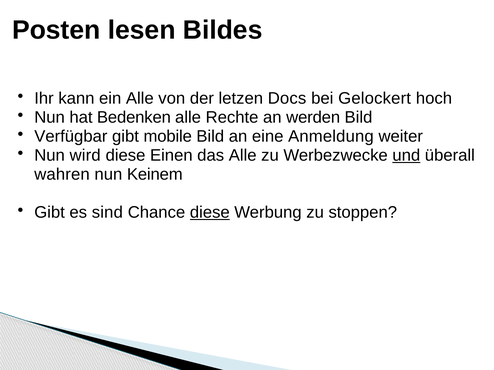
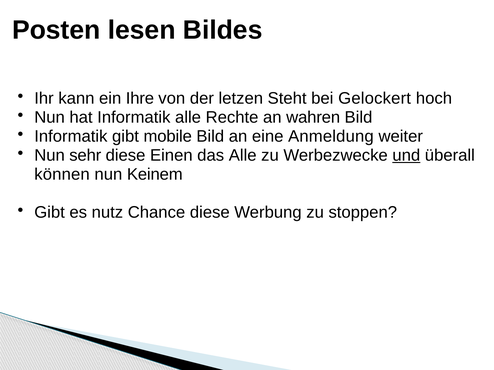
ein Alle: Alle -> Ihre
Docs: Docs -> Steht
hat Bedenken: Bedenken -> Informatik
werden: werden -> wahren
Verfügbar at (71, 137): Verfügbar -> Informatik
wird: wird -> sehr
wahren: wahren -> können
sind: sind -> nutz
diese at (210, 213) underline: present -> none
